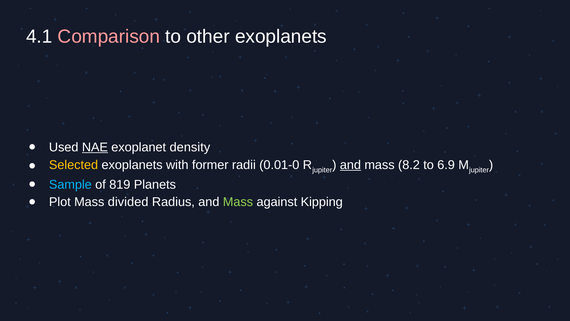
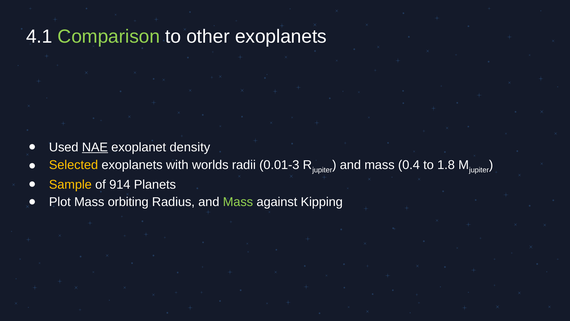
Comparison colour: pink -> light green
former: former -> worlds
0.01-0: 0.01-0 -> 0.01-3
and at (350, 165) underline: present -> none
8.2: 8.2 -> 0.4
6.9: 6.9 -> 1.8
Sample colour: light blue -> yellow
819: 819 -> 914
divided: divided -> orbiting
